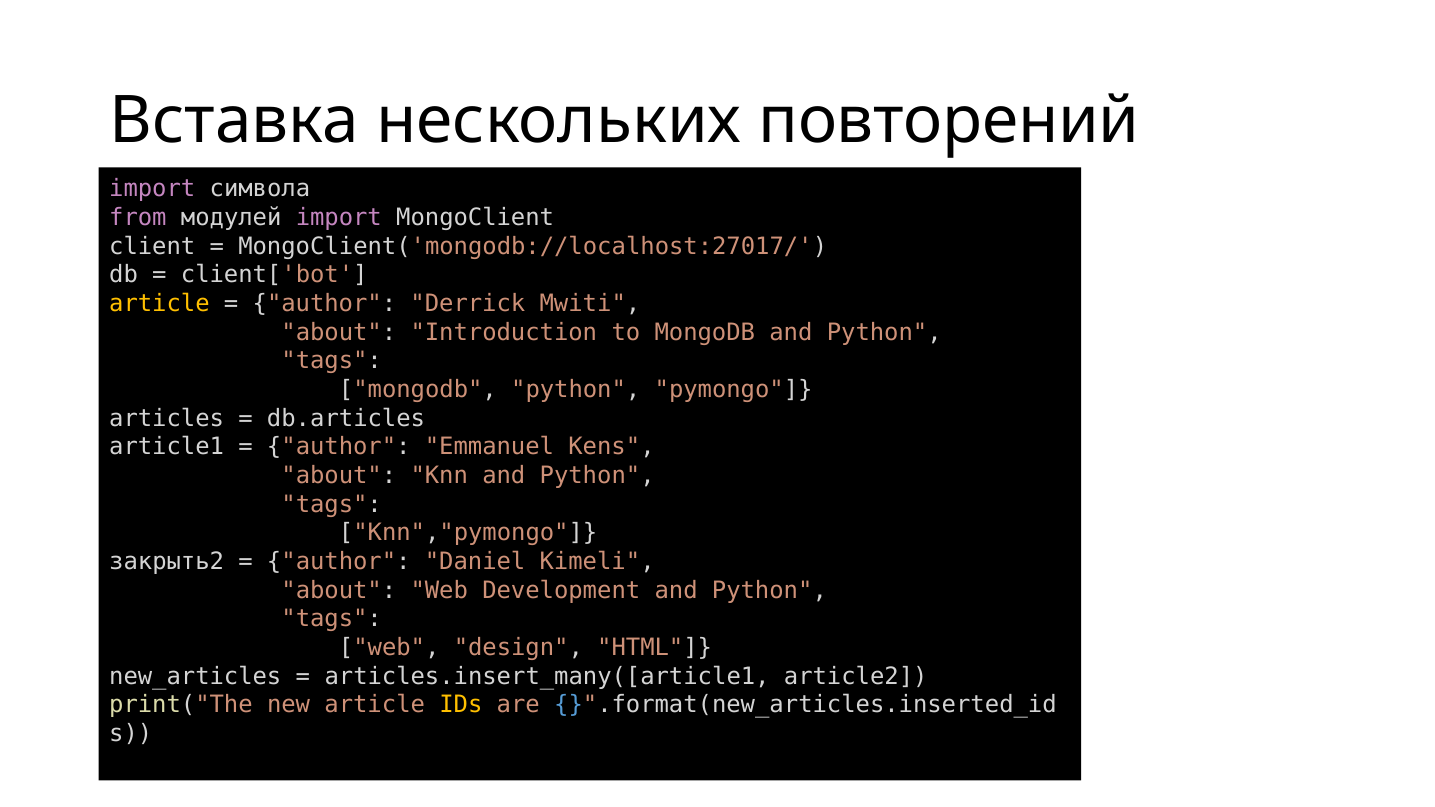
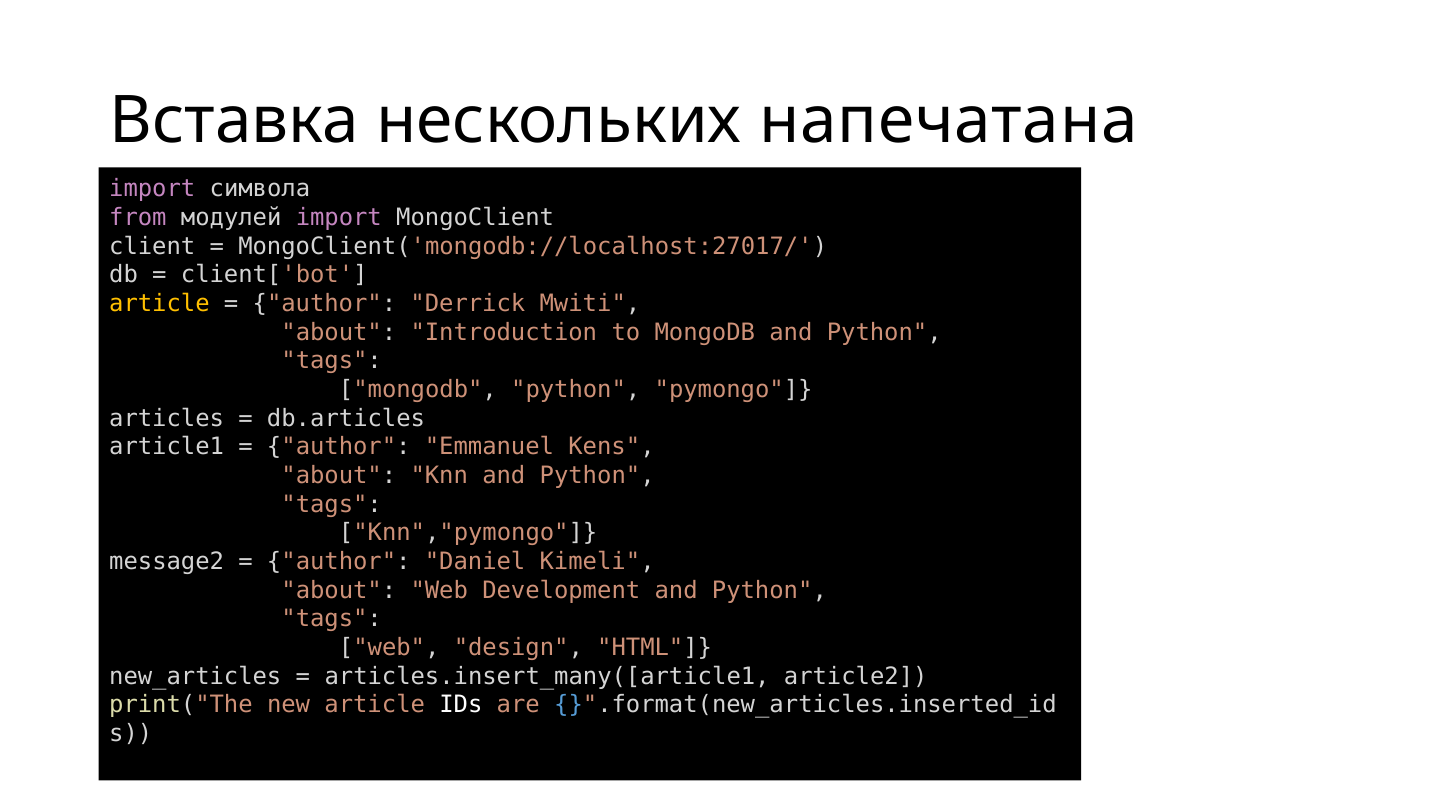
повторений: повторений -> напечатана
закрыть2: закрыть2 -> message2
IDs colour: yellow -> white
